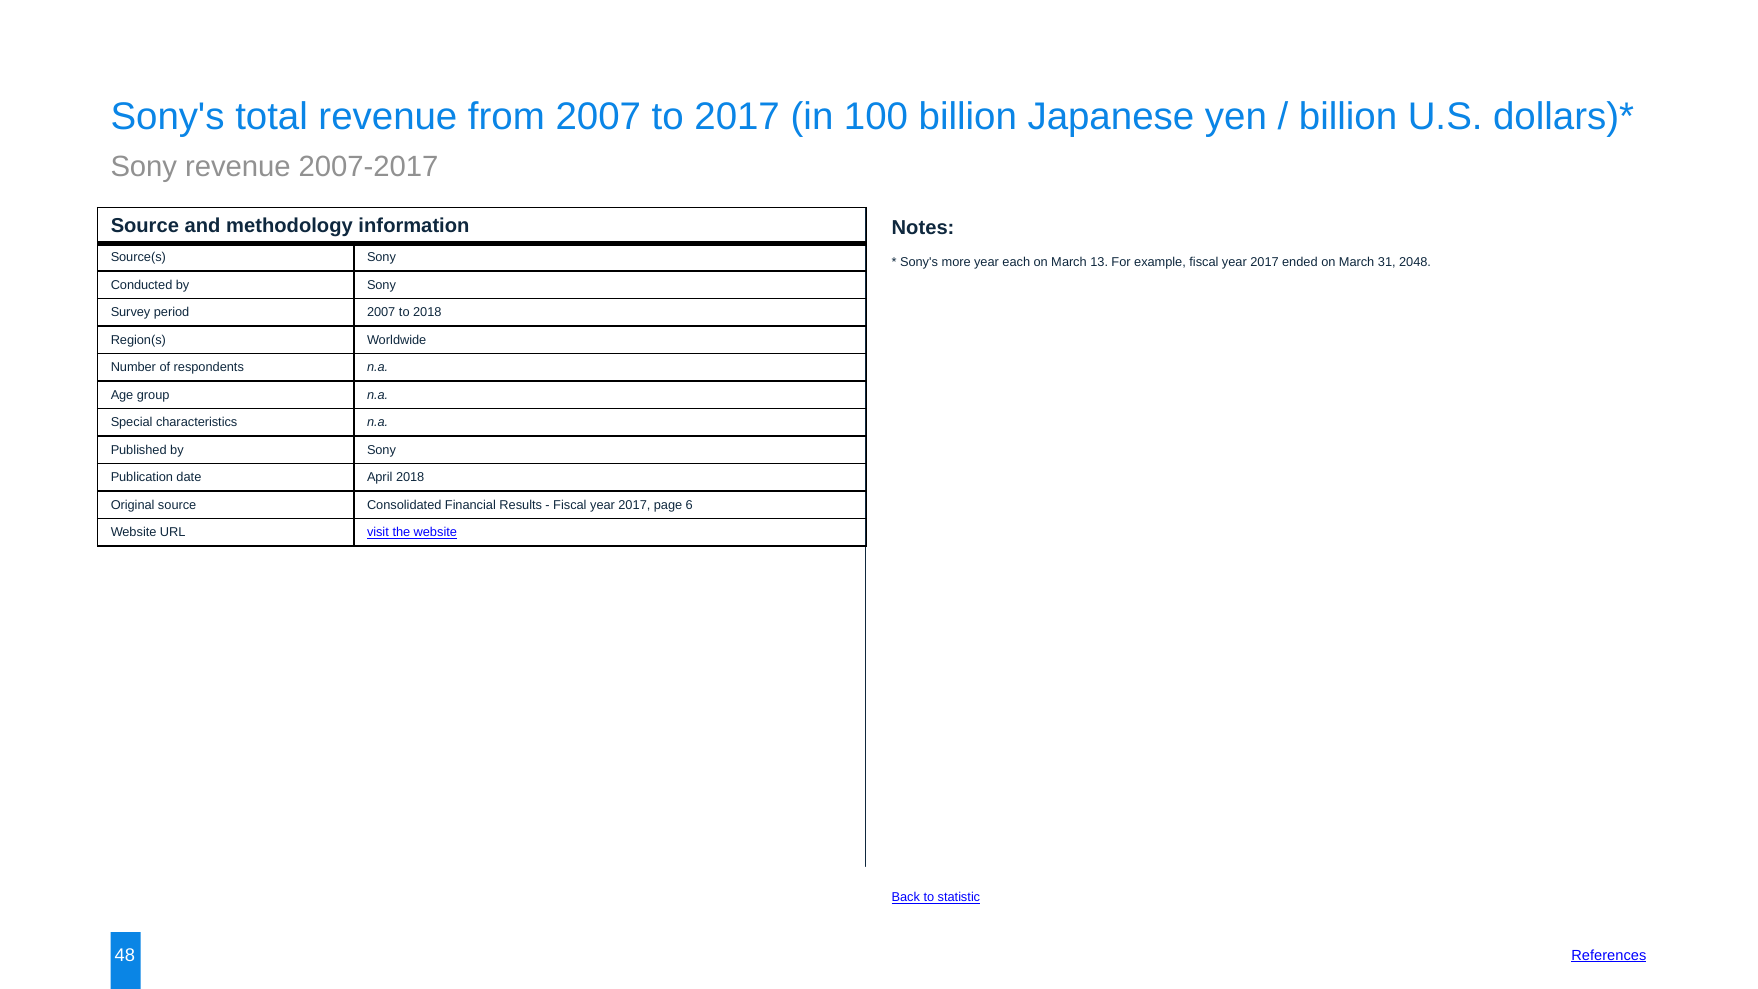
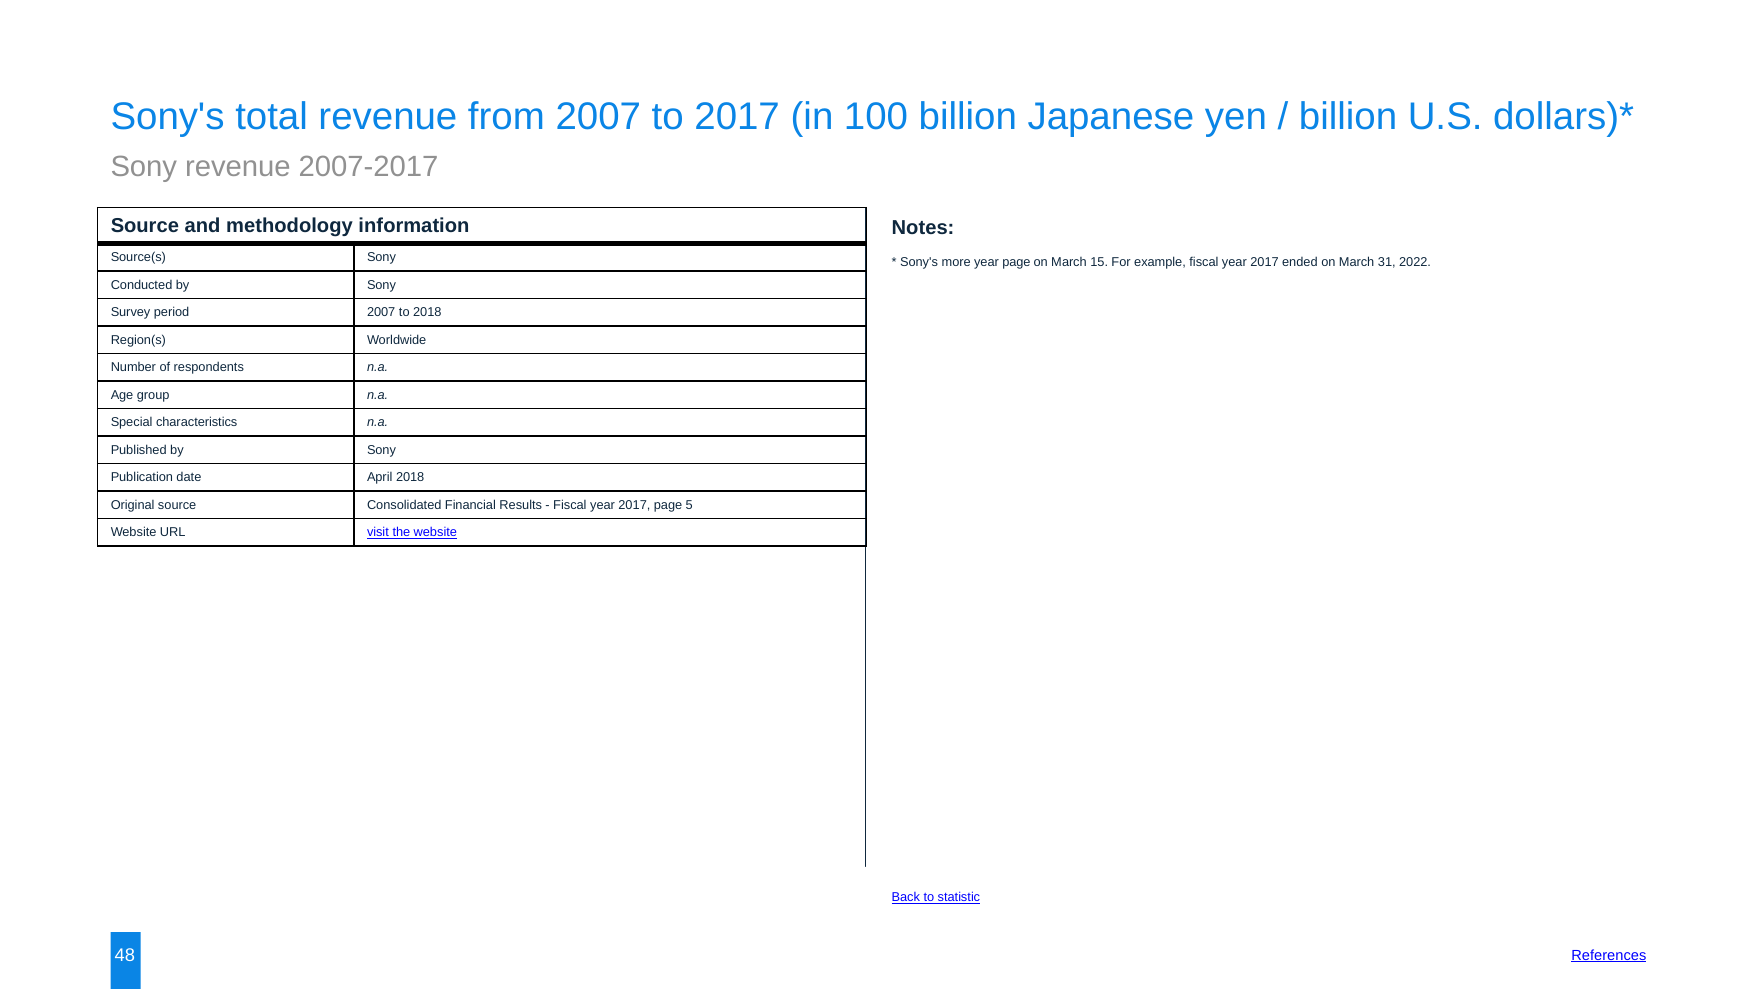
year each: each -> page
13: 13 -> 15
2048: 2048 -> 2022
6: 6 -> 5
